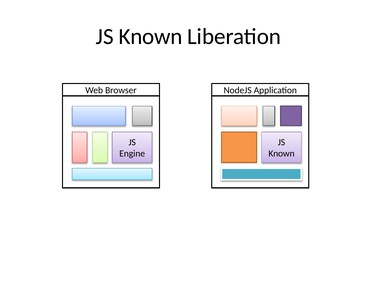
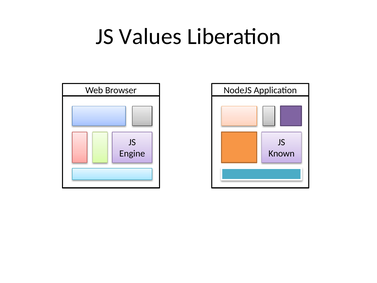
Known at (150, 36): Known -> Values
